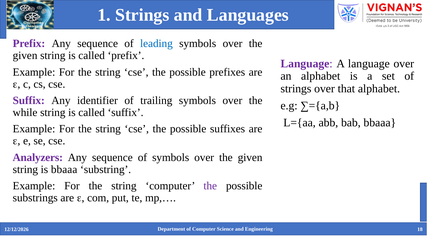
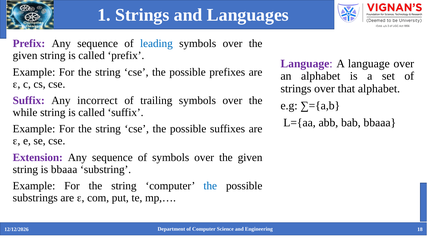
identifier: identifier -> incorrect
Analyzers: Analyzers -> Extension
the at (210, 186) colour: purple -> blue
